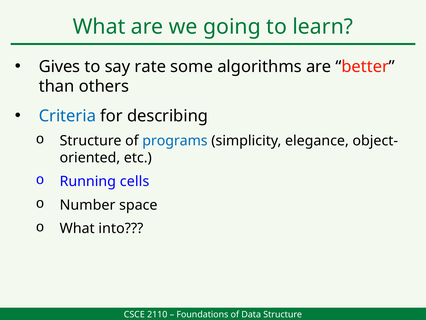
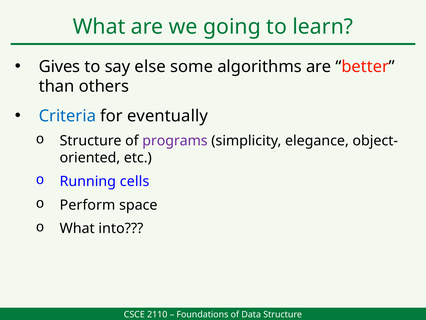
rate: rate -> else
describing: describing -> eventually
programs colour: blue -> purple
Number: Number -> Perform
